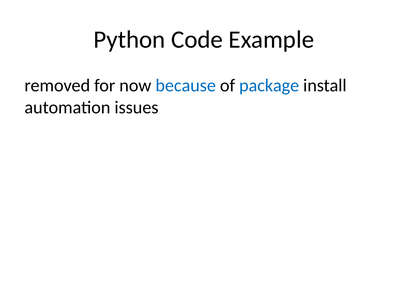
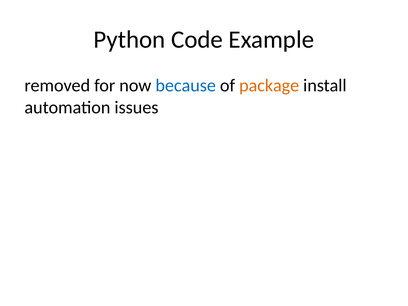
package colour: blue -> orange
